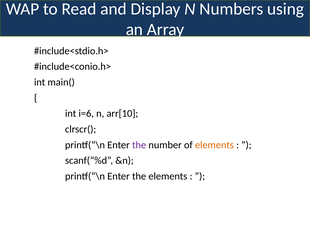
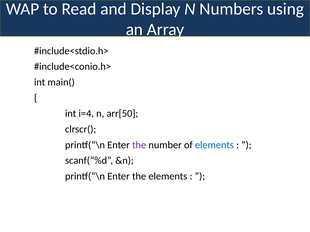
i=6: i=6 -> i=4
arr[10: arr[10 -> arr[50
elements at (214, 145) colour: orange -> blue
